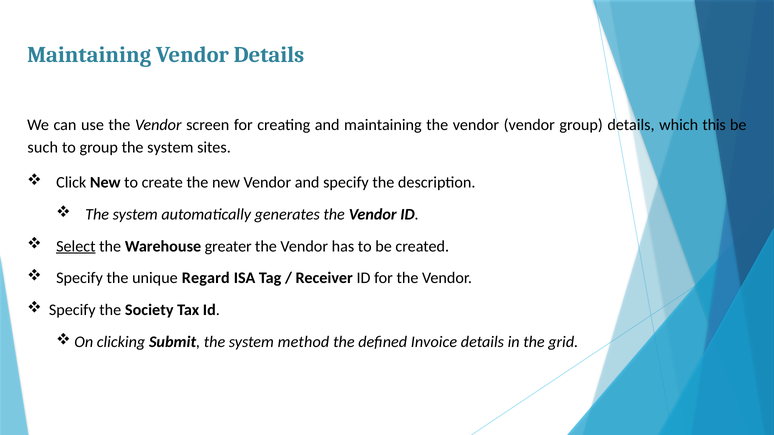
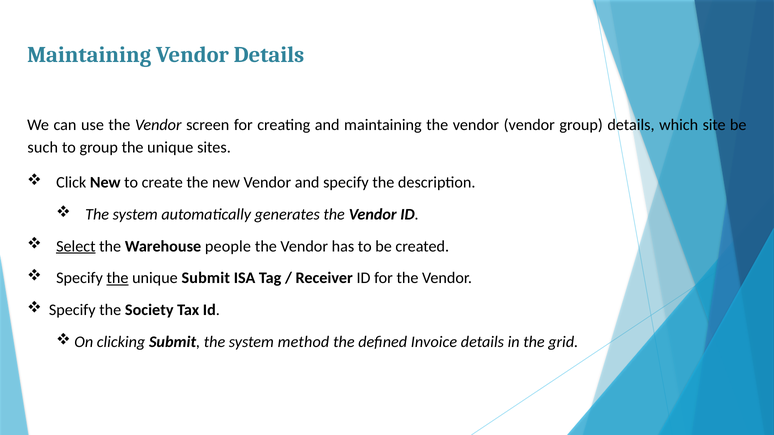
this: this -> site
group the system: system -> unique
greater: greater -> people
the at (118, 278) underline: none -> present
unique Regard: Regard -> Submit
